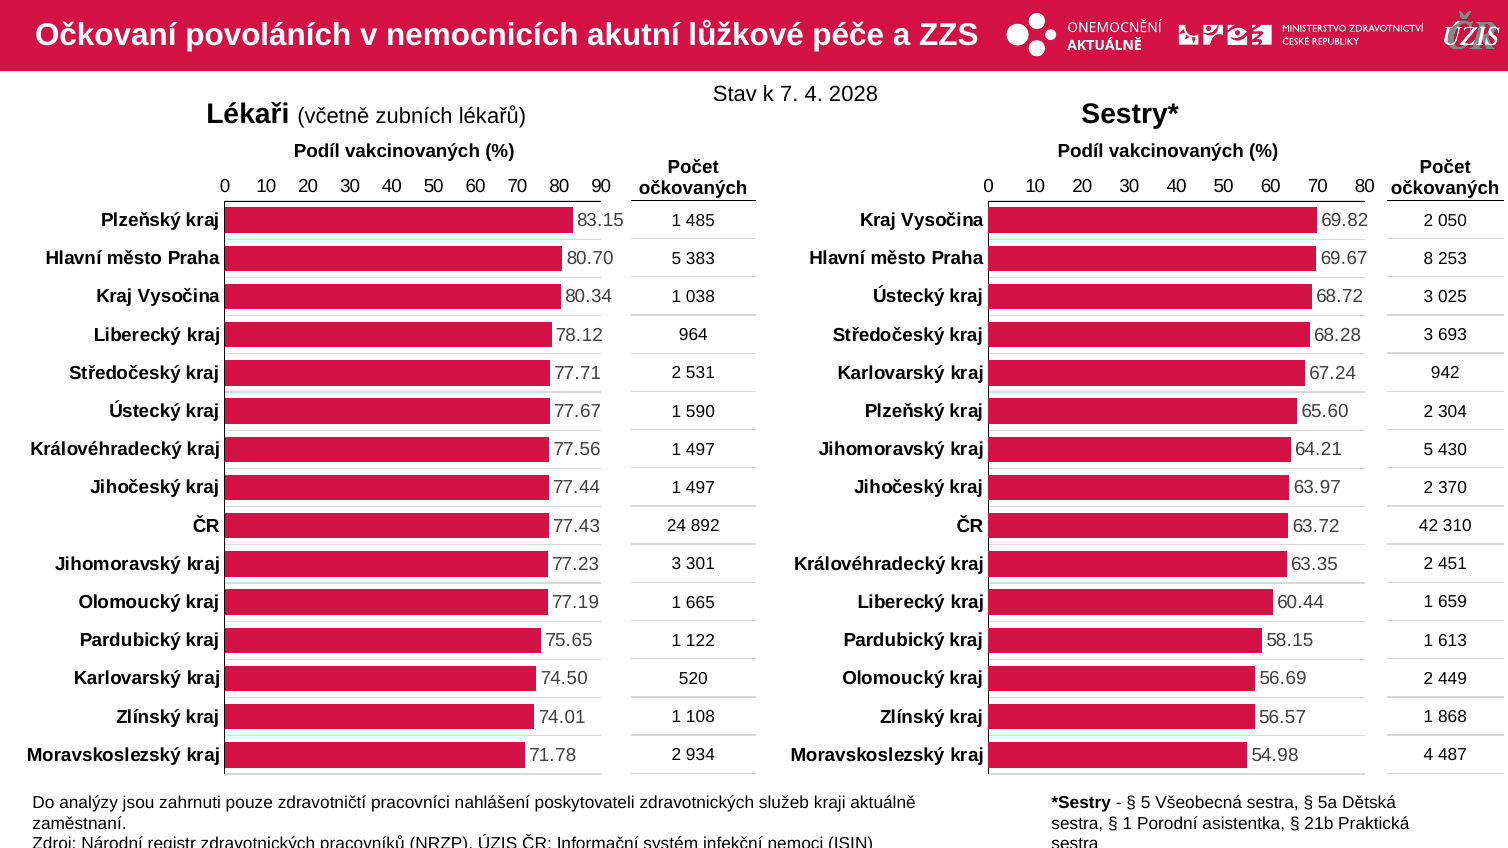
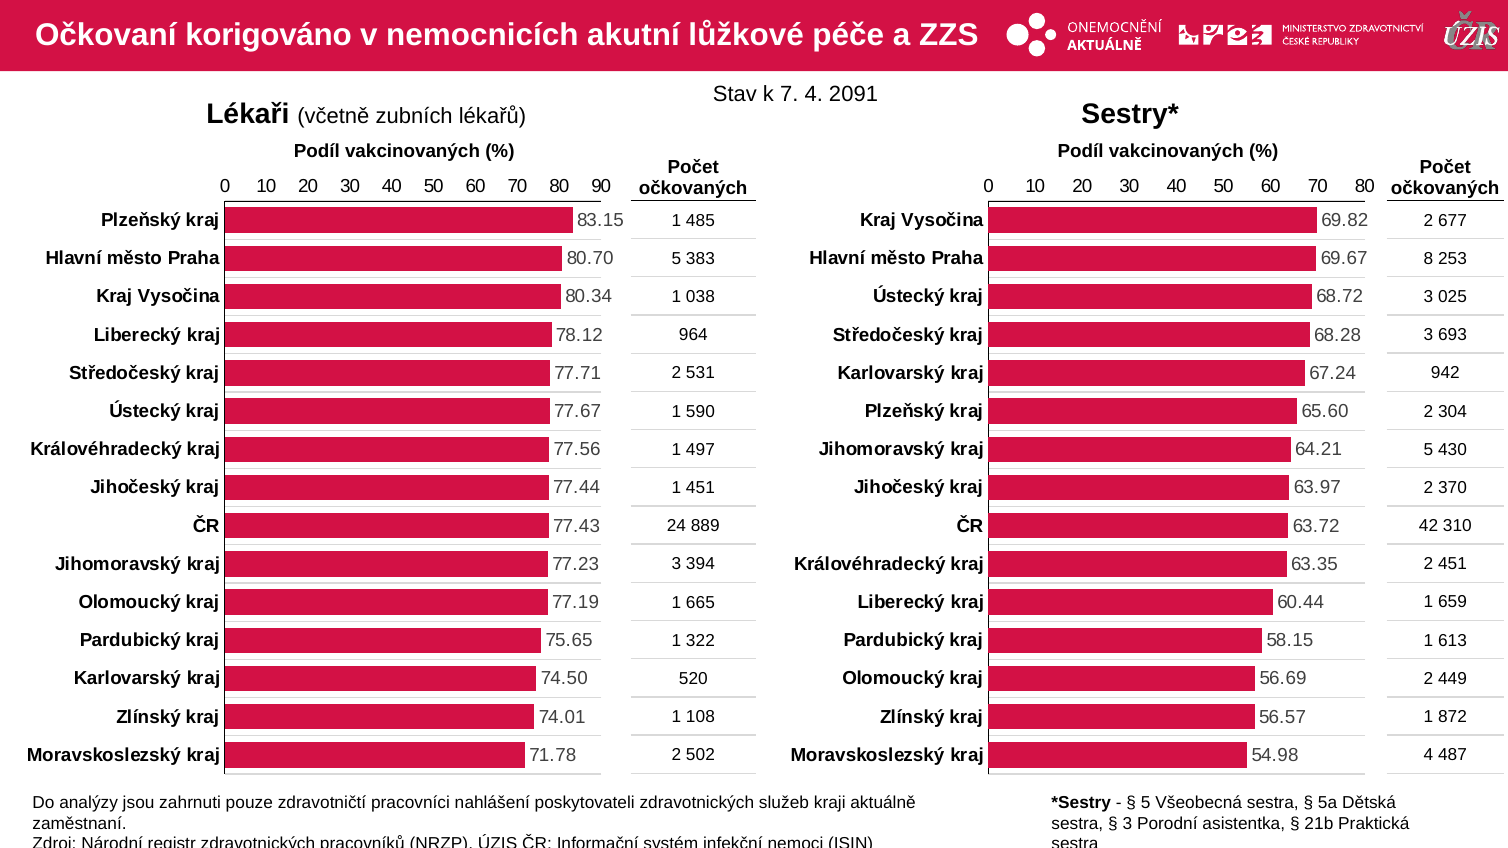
povoláních: povoláních -> korigováno
2028: 2028 -> 2091
050: 050 -> 677
497 at (700, 488): 497 -> 451
892: 892 -> 889
301: 301 -> 394
122: 122 -> 322
868: 868 -> 872
934: 934 -> 502
1 at (1127, 824): 1 -> 3
